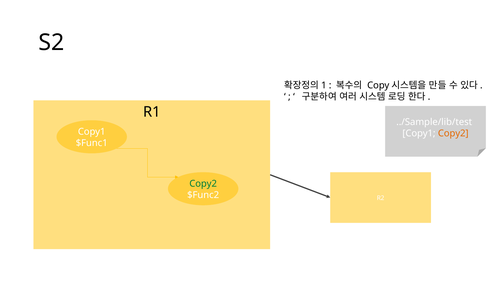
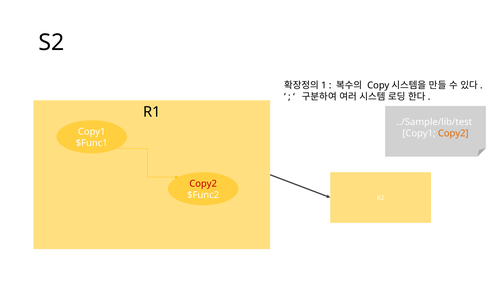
Copy2 at (203, 183) colour: green -> red
